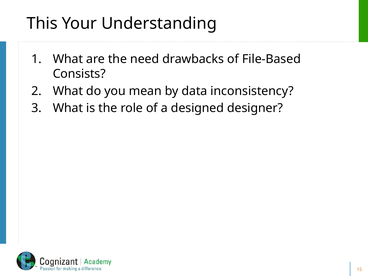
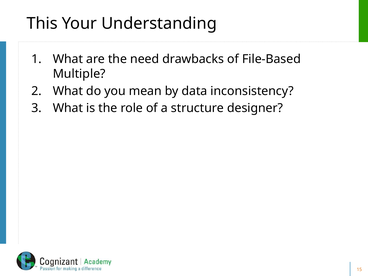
Consists: Consists -> Multiple
designed: designed -> structure
